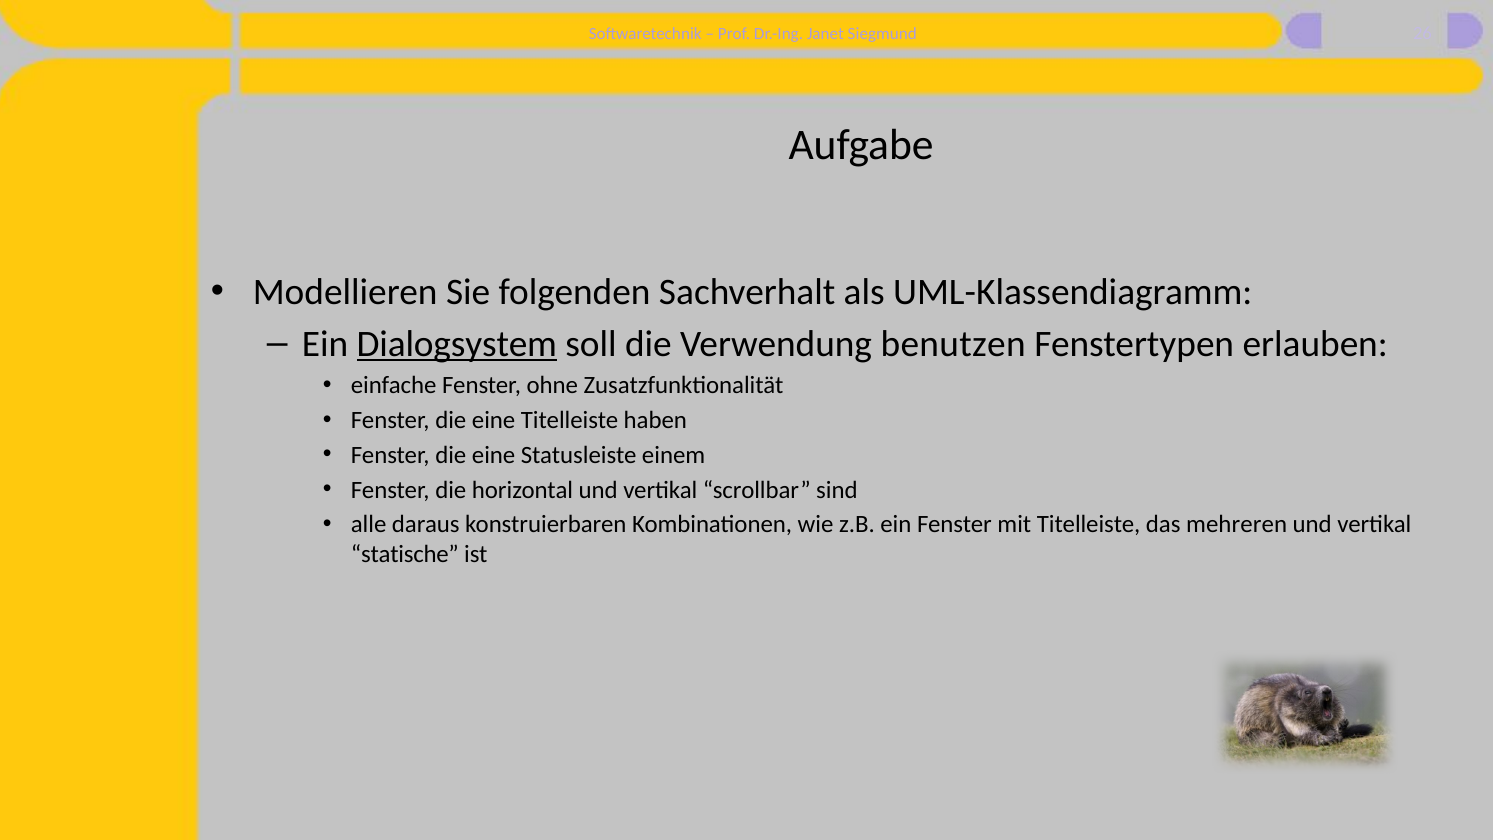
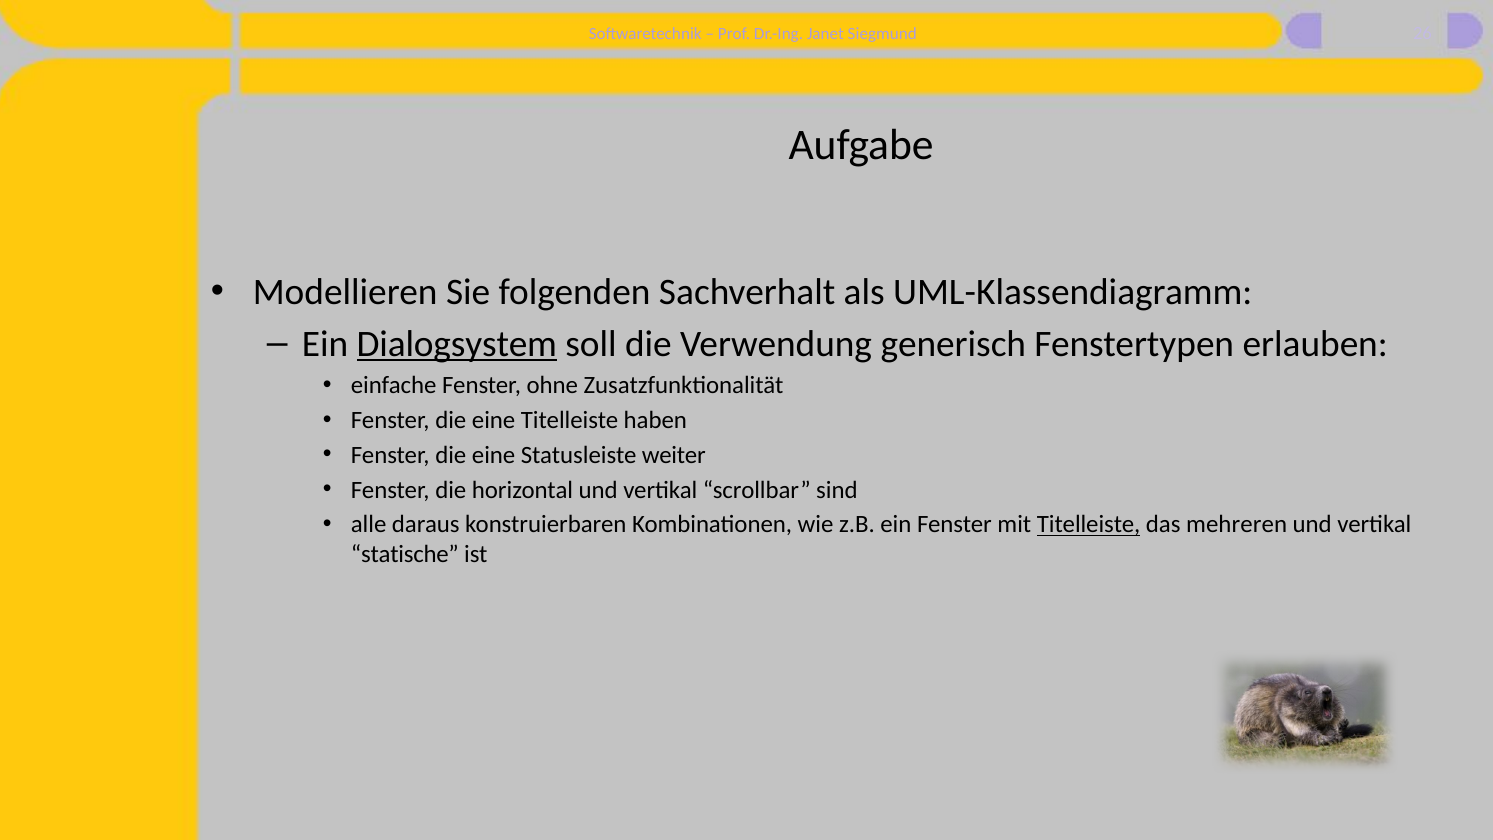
benutzen: benutzen -> generisch
einem: einem -> weiter
Titelleiste at (1089, 525) underline: none -> present
